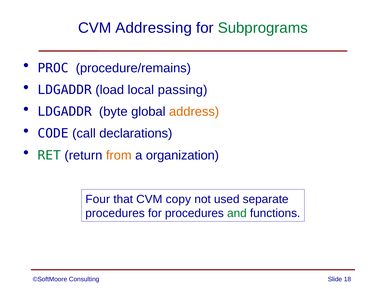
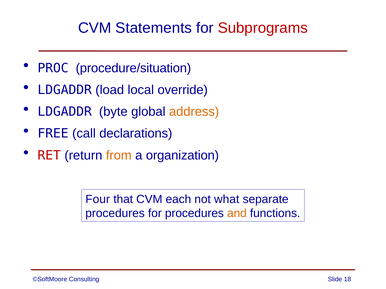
Addressing: Addressing -> Statements
Subprograms colour: green -> red
procedure/remains: procedure/remains -> procedure/situation
passing: passing -> override
CODE: CODE -> FREE
RET colour: green -> red
copy: copy -> each
used: used -> what
and colour: green -> orange
